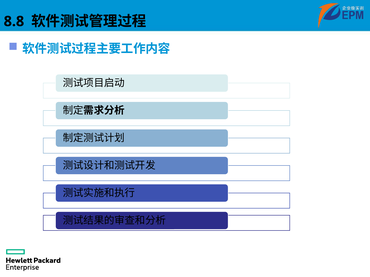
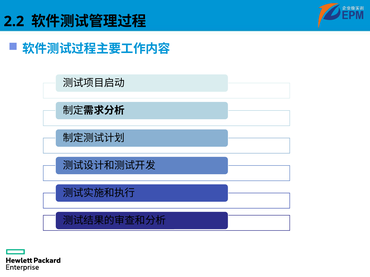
8.8: 8.8 -> 2.2
